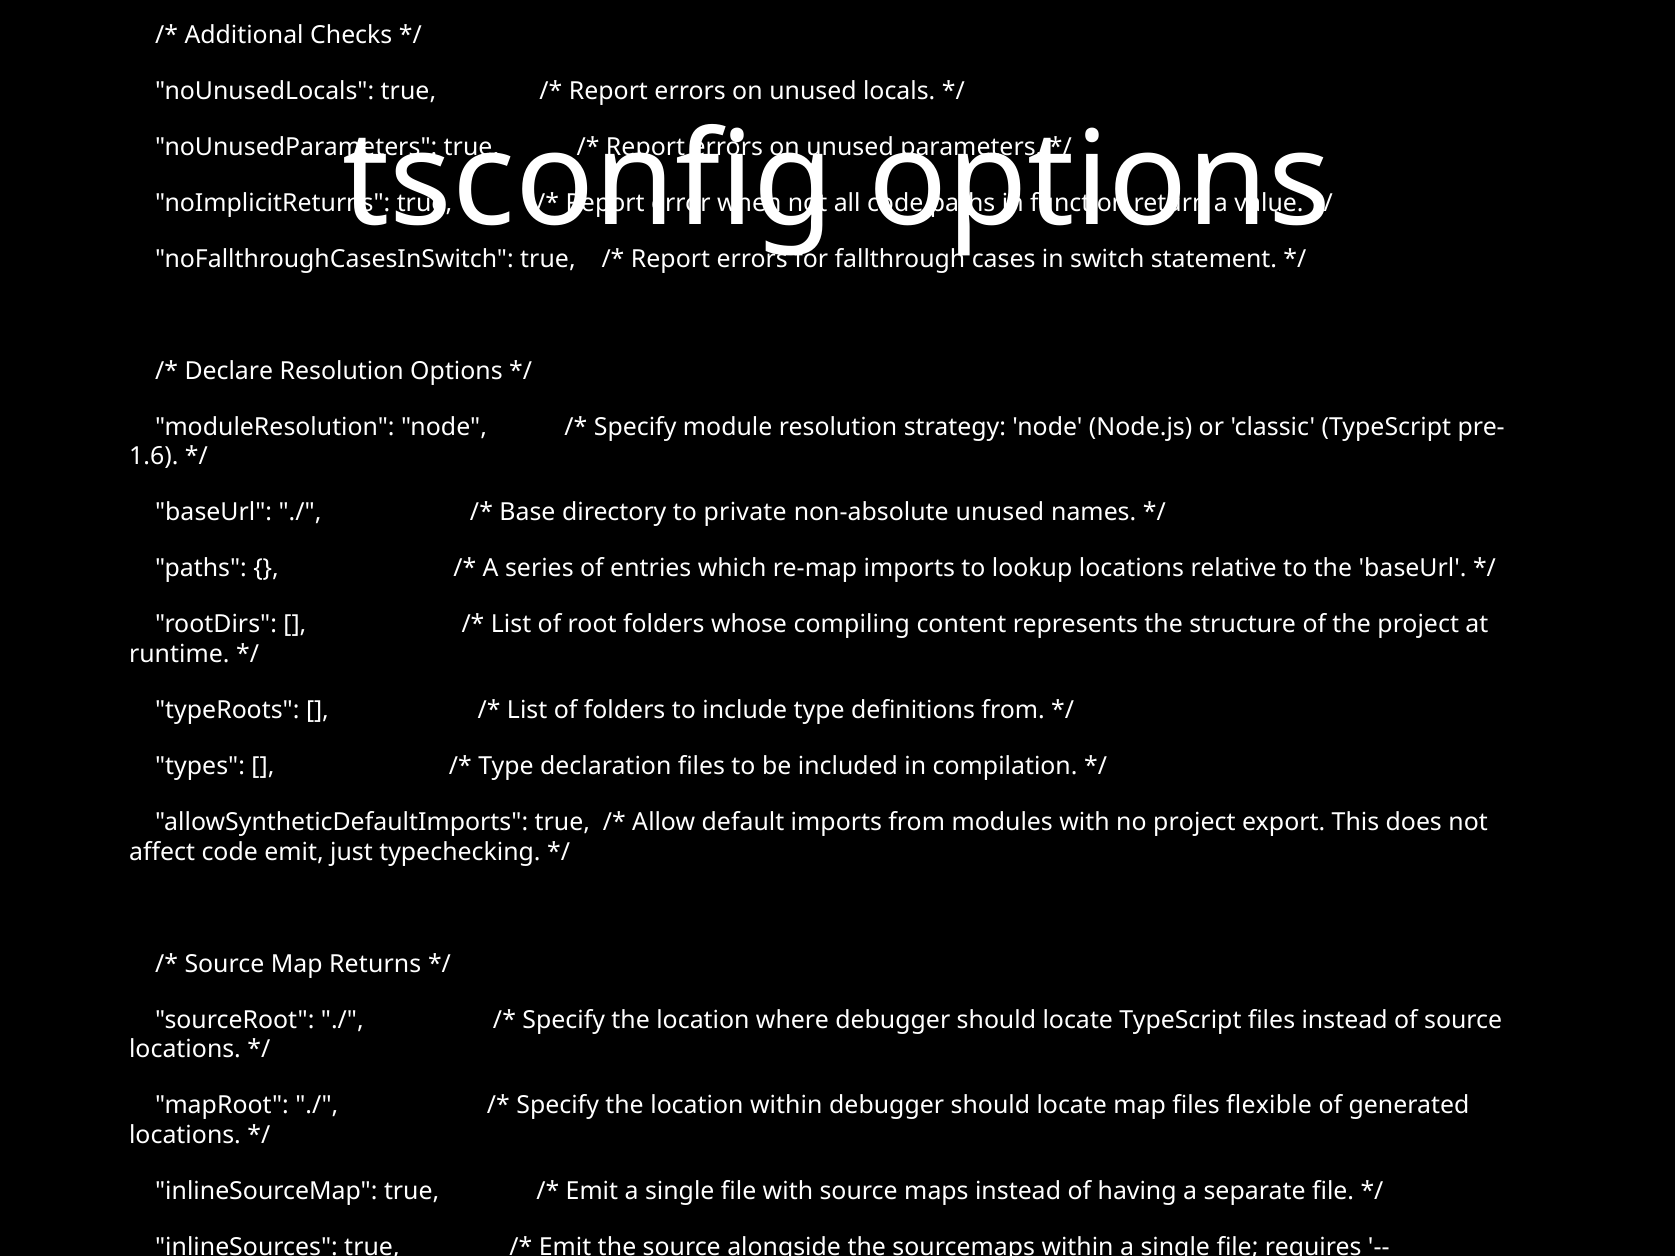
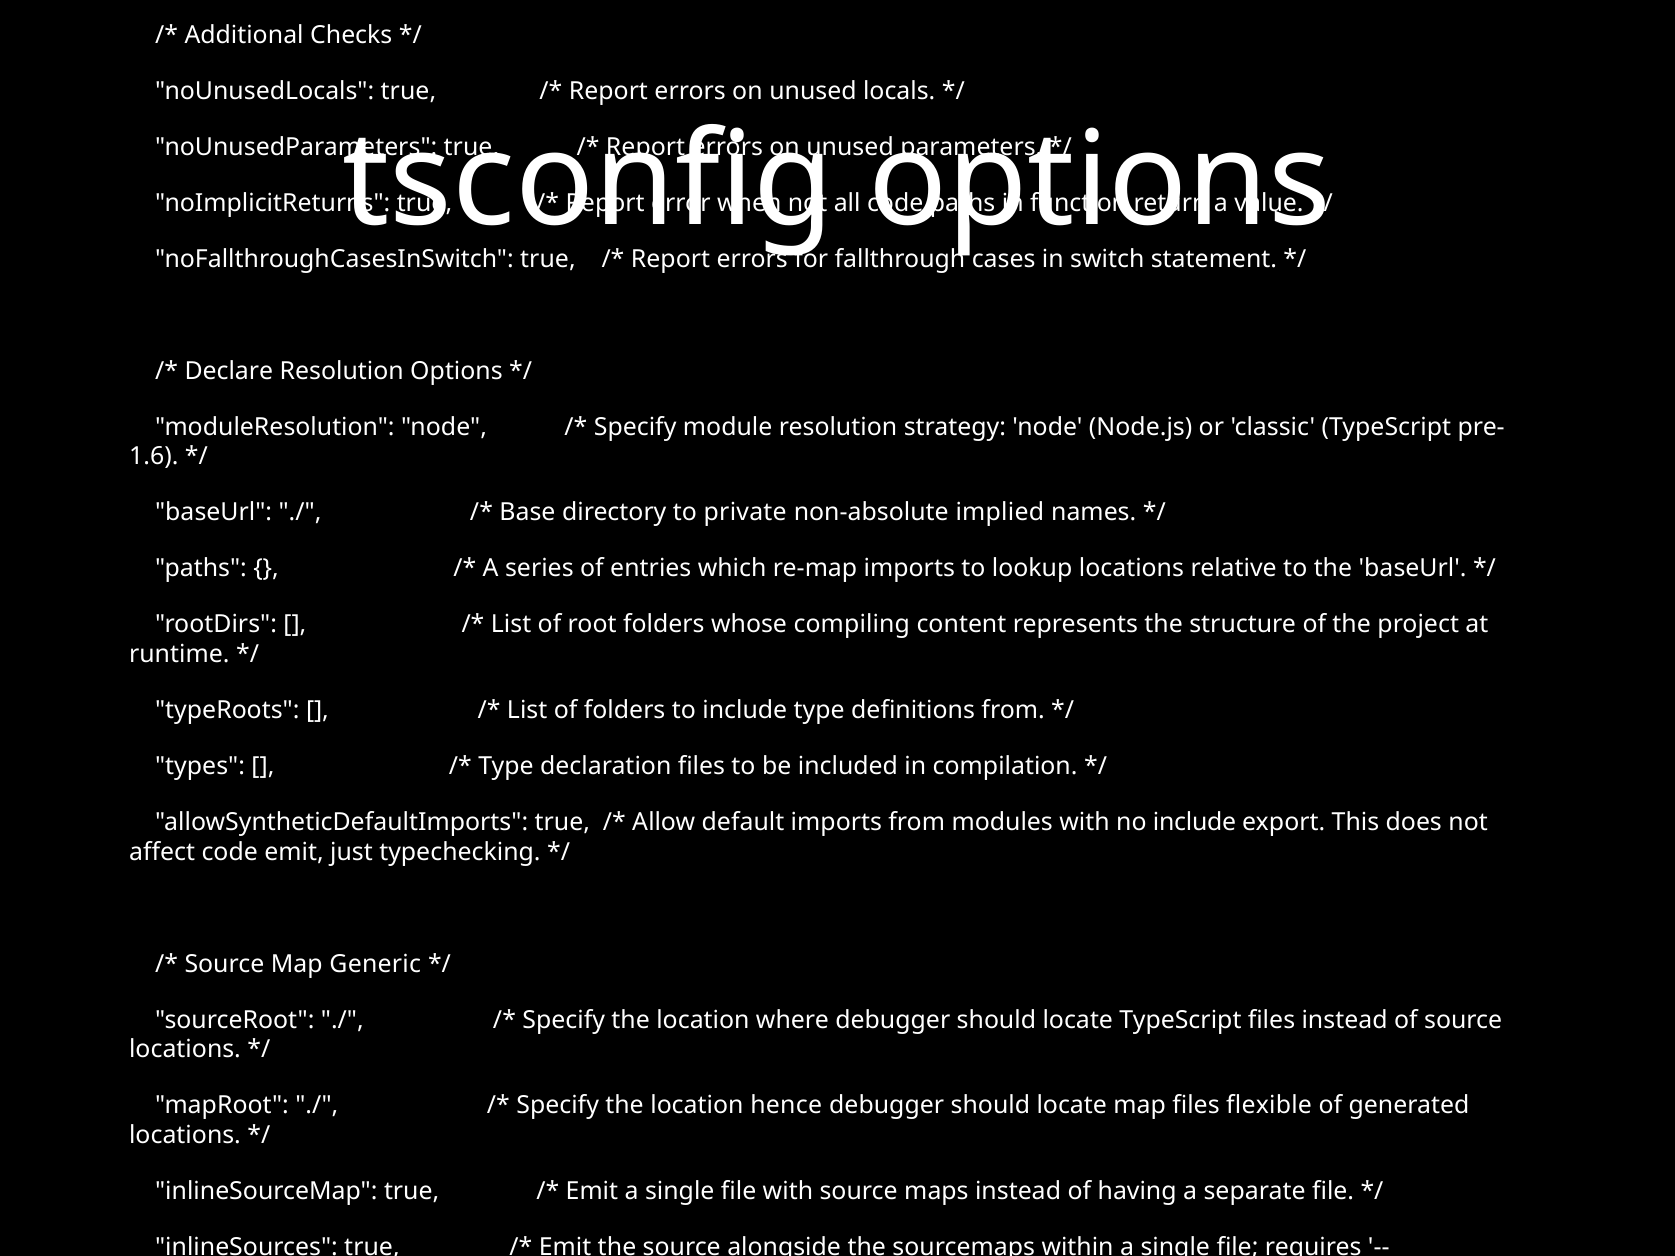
non-absolute unused: unused -> implied
no project: project -> include
Returns: Returns -> Generic
location within: within -> hence
